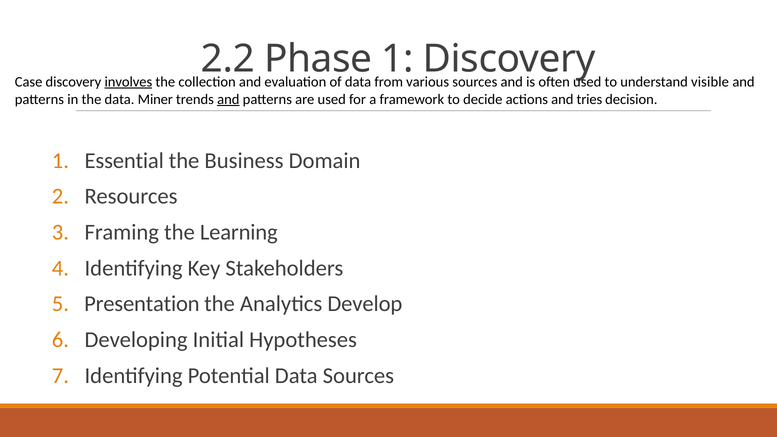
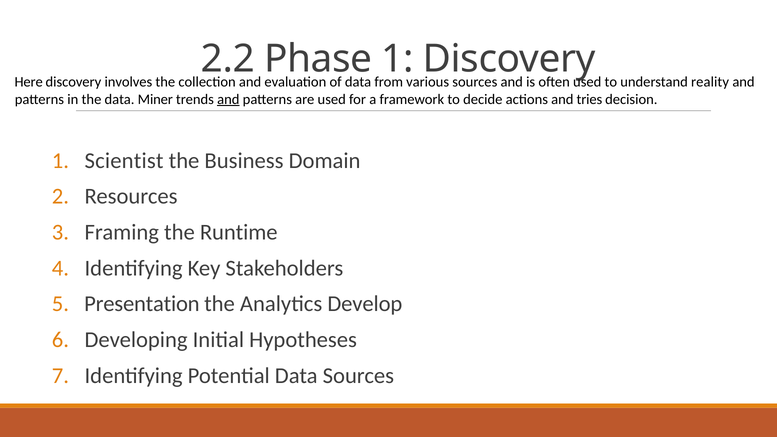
Case: Case -> Here
involves underline: present -> none
visible: visible -> reality
Essential: Essential -> Scientist
Learning: Learning -> Runtime
